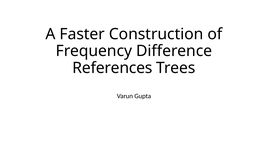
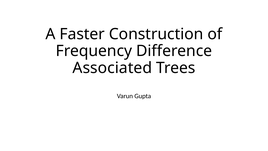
References: References -> Associated
